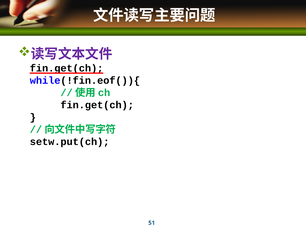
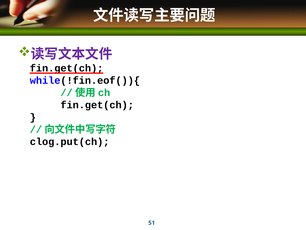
setw.put(ch: setw.put(ch -> clog.put(ch
